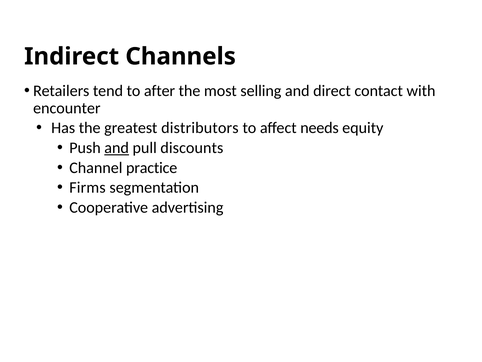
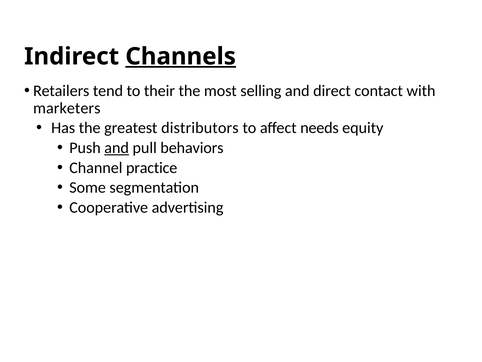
Channels underline: none -> present
after: after -> their
encounter: encounter -> marketers
discounts: discounts -> behaviors
Firms: Firms -> Some
